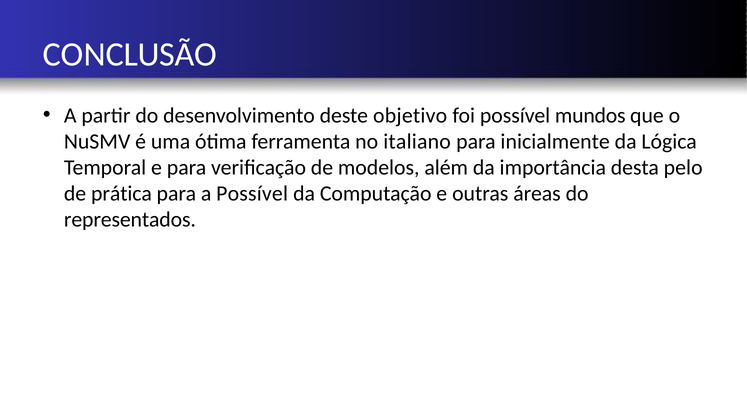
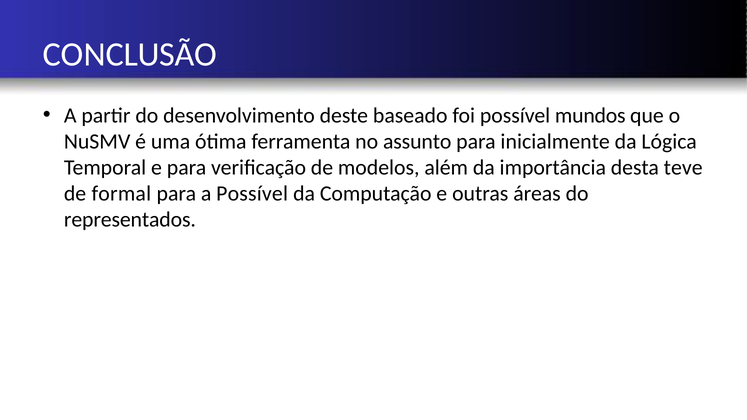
objetivo: objetivo -> baseado
italiano: italiano -> assunto
pelo: pelo -> teve
prática: prática -> formal
